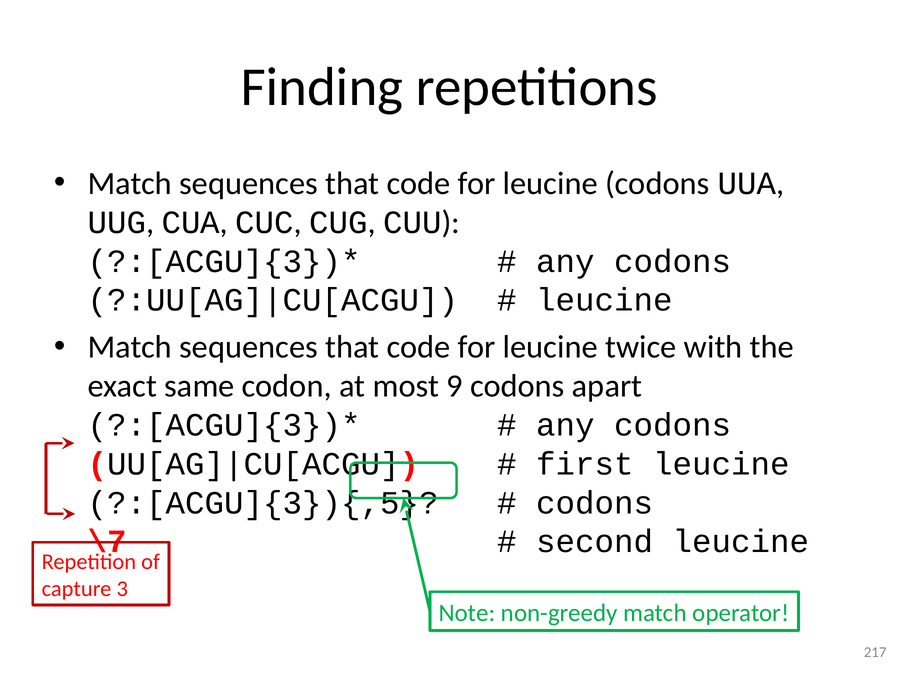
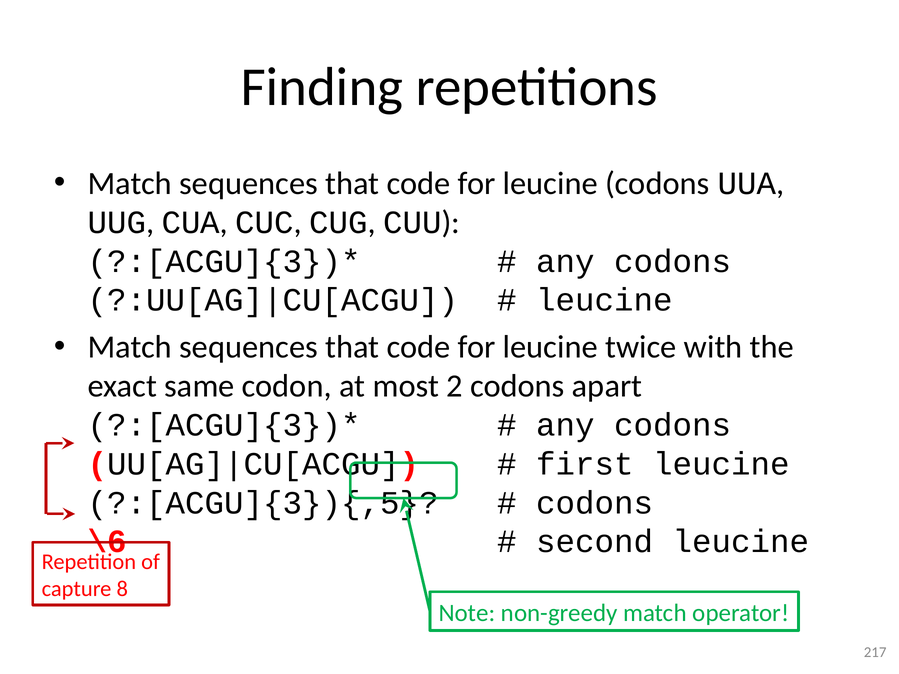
9: 9 -> 2
\7: \7 -> \6
3: 3 -> 8
